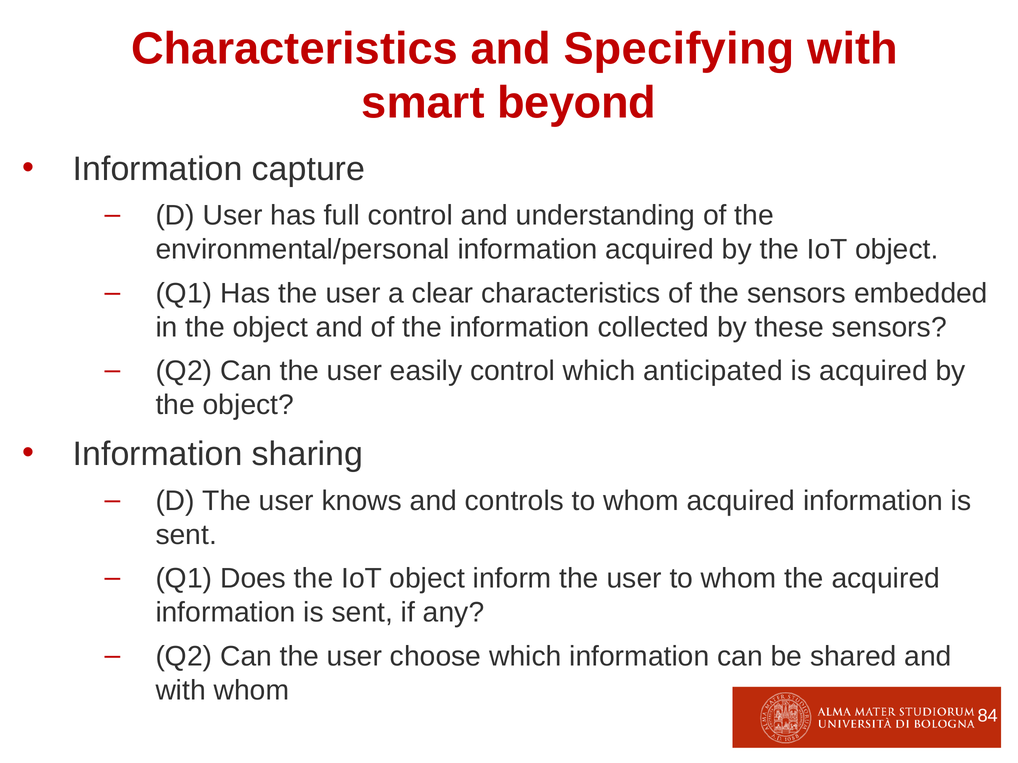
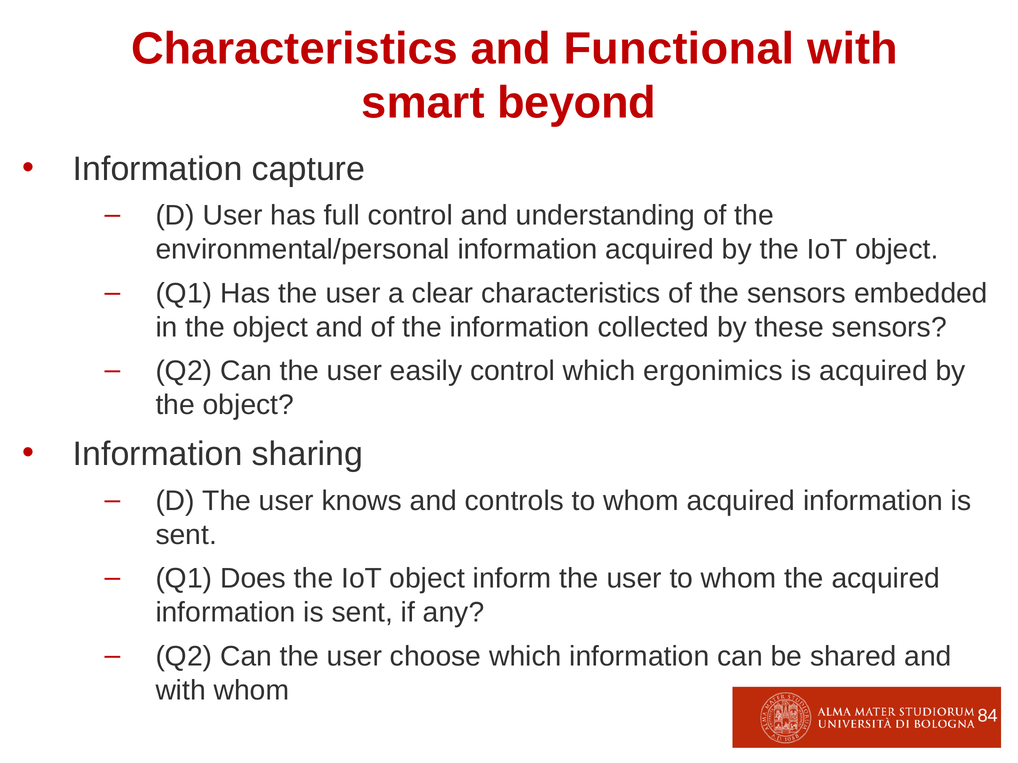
Specifying: Specifying -> Functional
anticipated: anticipated -> ergonimics
